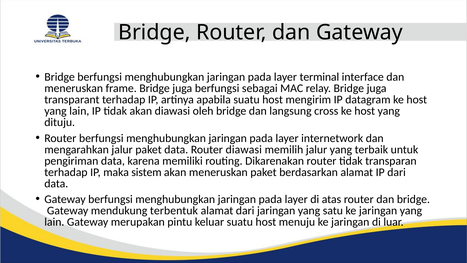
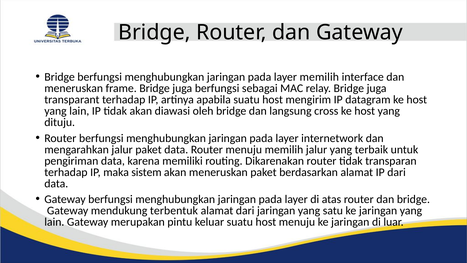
layer terminal: terminal -> memilih
Router diawasi: diawasi -> menuju
